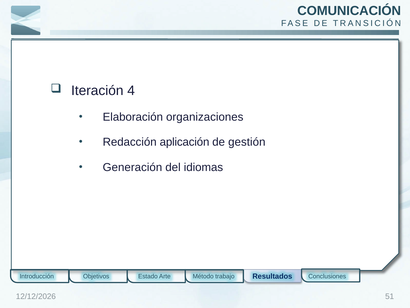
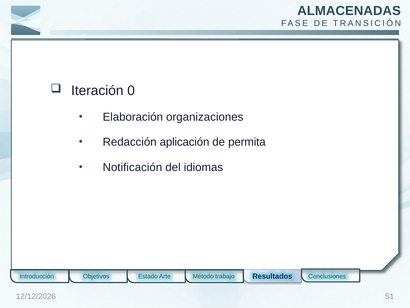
COMUNICACIÓN: COMUNICACIÓN -> ALMACENADAS
4: 4 -> 0
gestión: gestión -> permita
Generación: Generación -> Notificación
